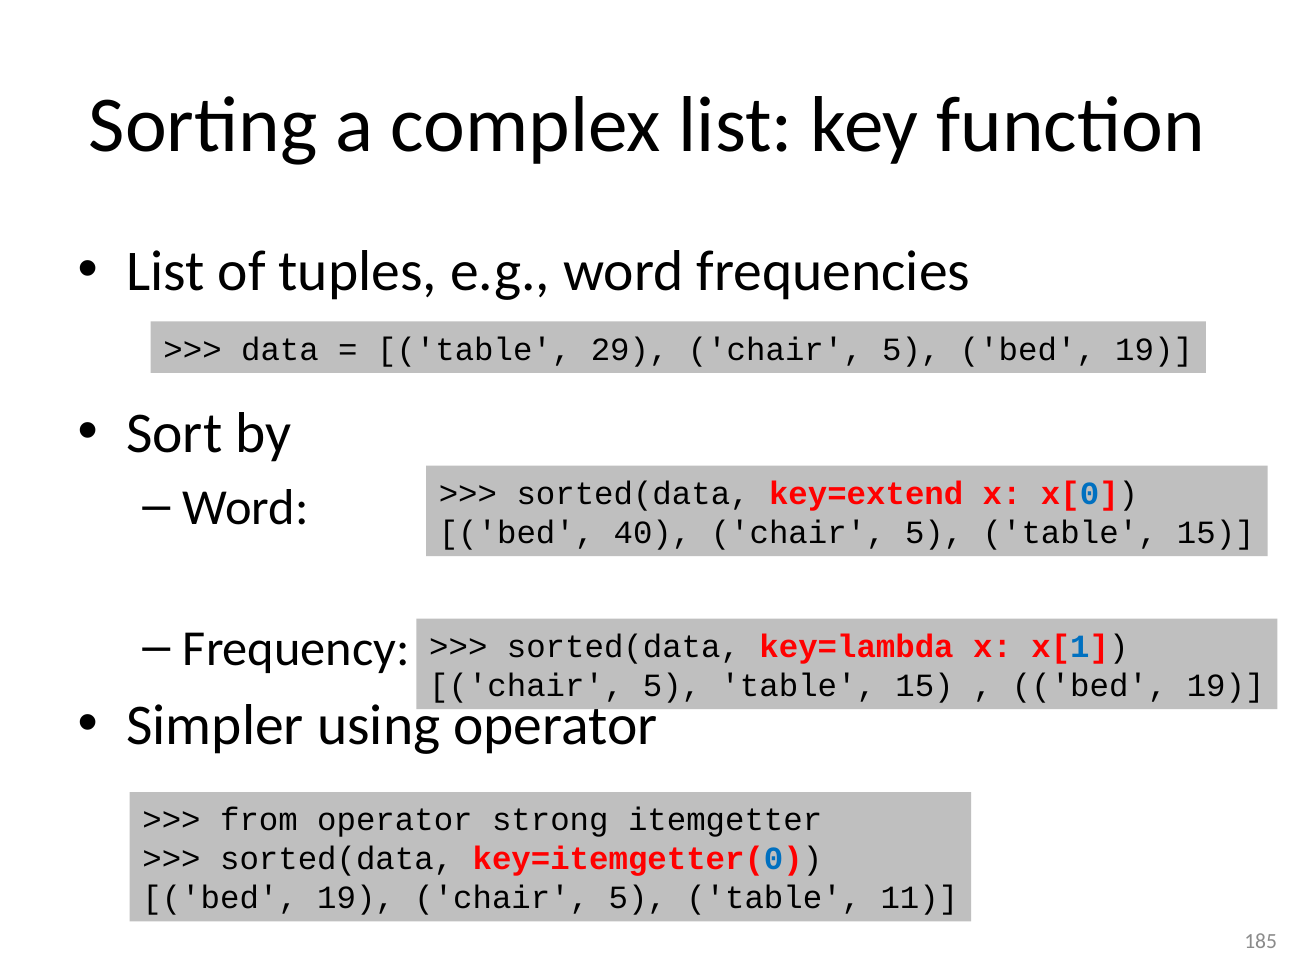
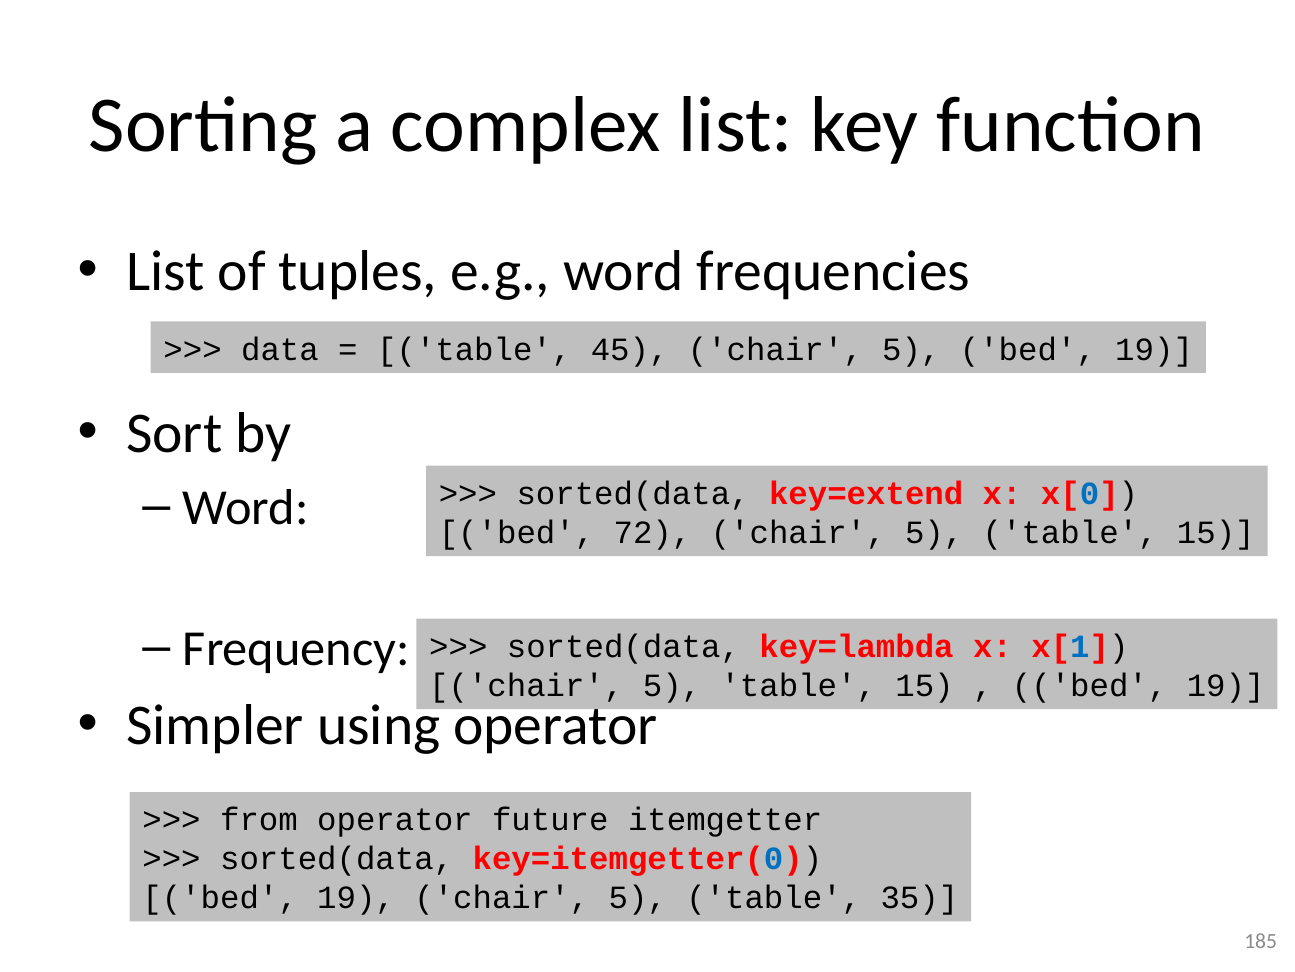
29: 29 -> 45
40: 40 -> 72
strong: strong -> future
11: 11 -> 35
